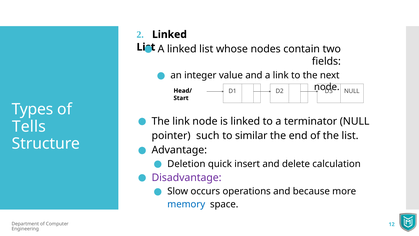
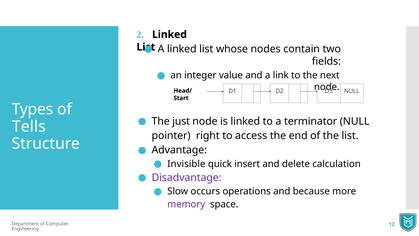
The link: link -> just
such: such -> right
similar: similar -> access
Deletion: Deletion -> Invisible
memory colour: blue -> purple
